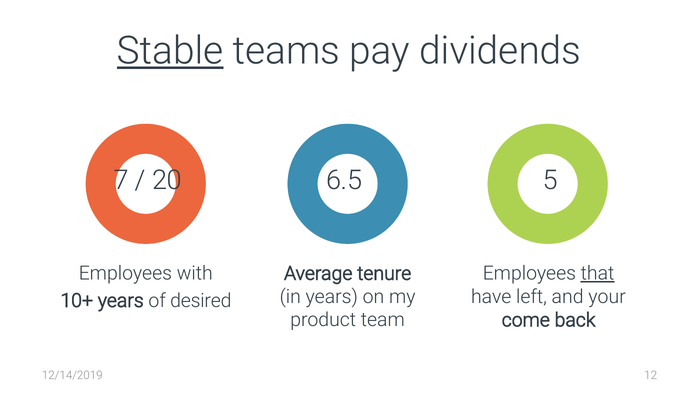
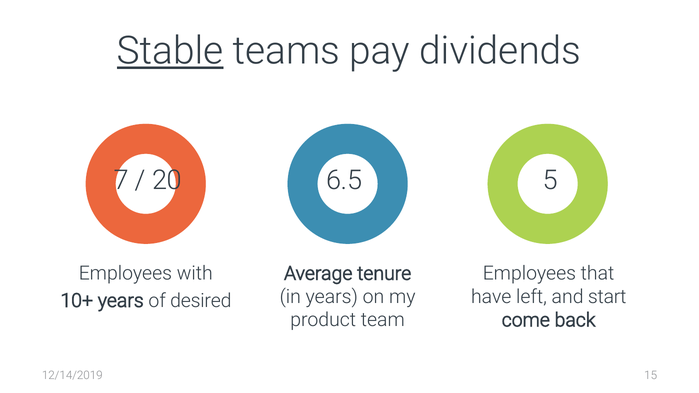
that underline: present -> none
your: your -> start
12: 12 -> 15
